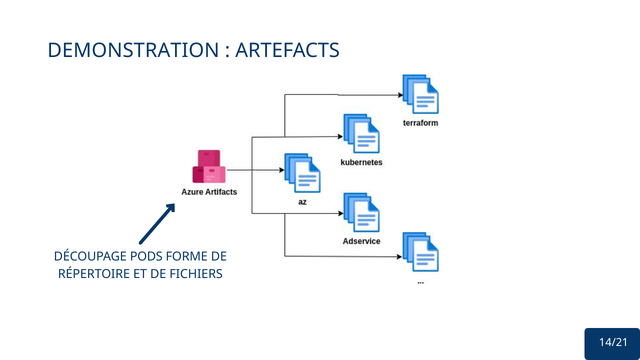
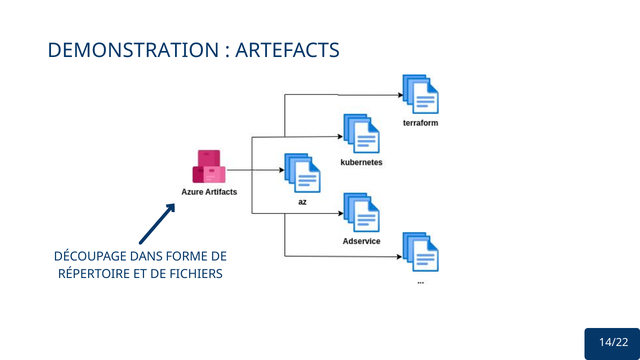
PODS: PODS -> DANS
14/21: 14/21 -> 14/22
